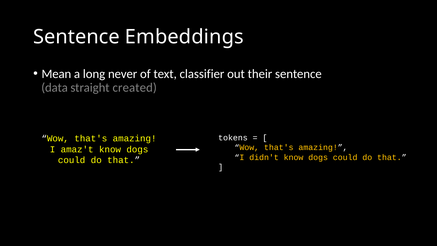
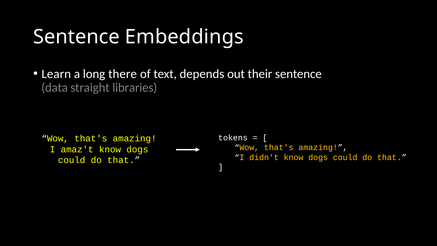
Mean: Mean -> Learn
never: never -> there
classifier: classifier -> depends
created: created -> libraries
